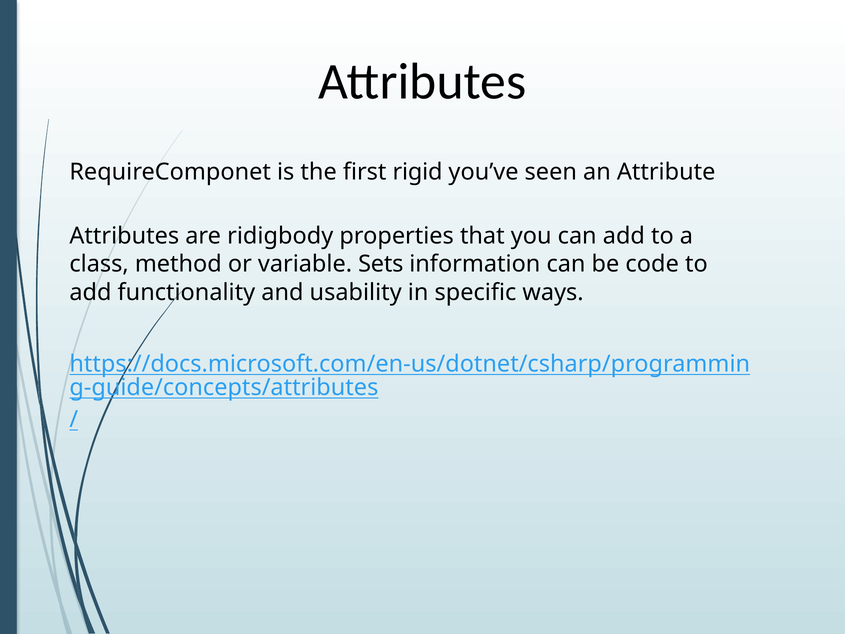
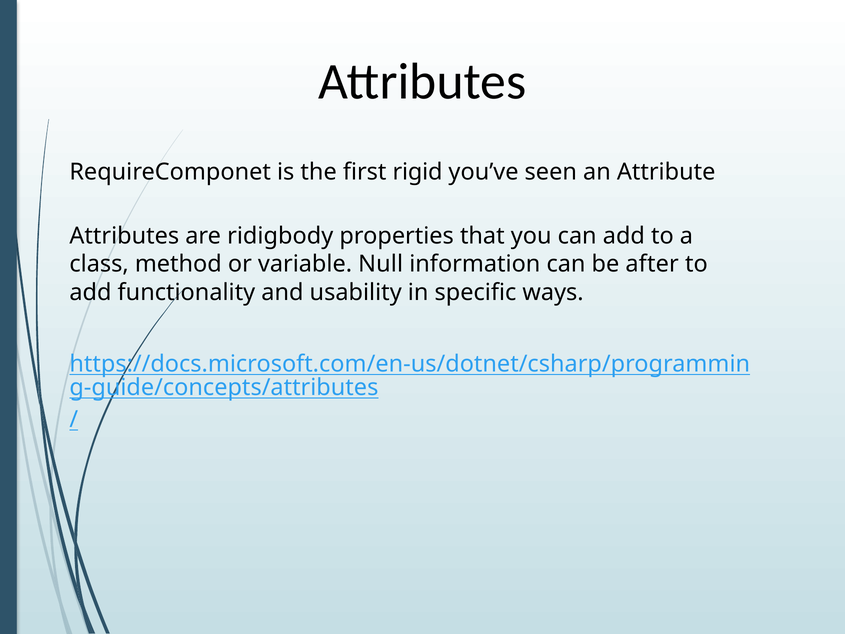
Sets: Sets -> Null
code: code -> after
